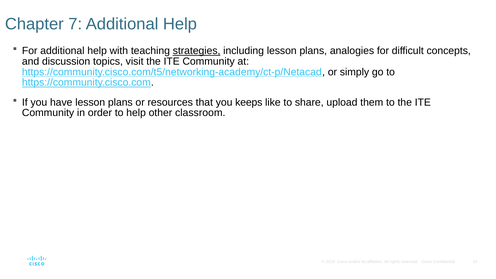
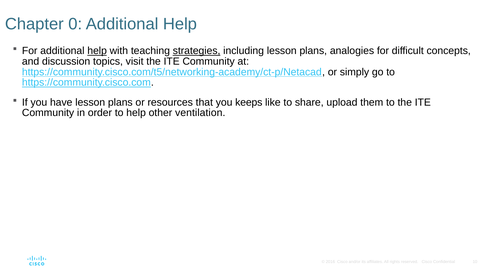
7: 7 -> 0
help at (97, 51) underline: none -> present
classroom: classroom -> ventilation
